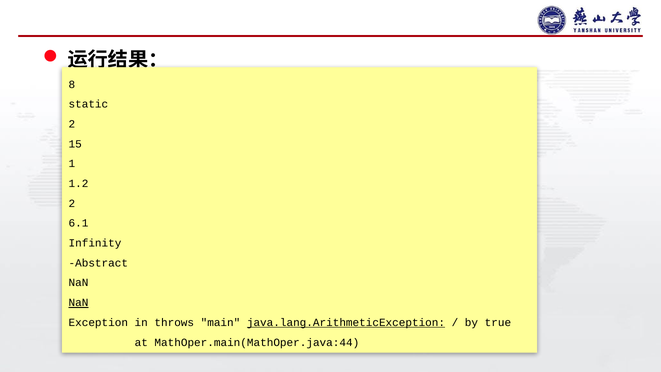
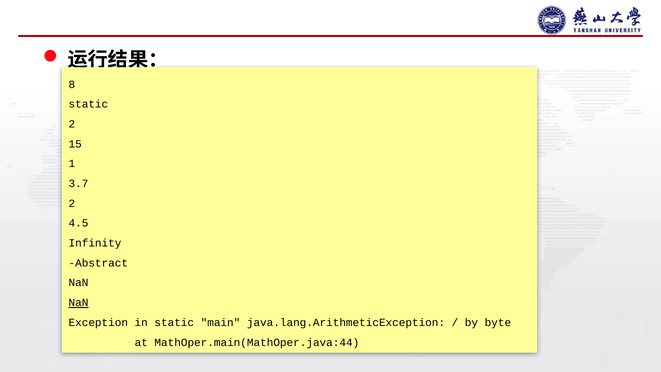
1.2: 1.2 -> 3.7
6.1: 6.1 -> 4.5
in throws: throws -> static
java.lang.ArithmeticException underline: present -> none
true: true -> byte
